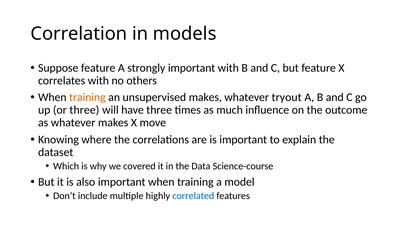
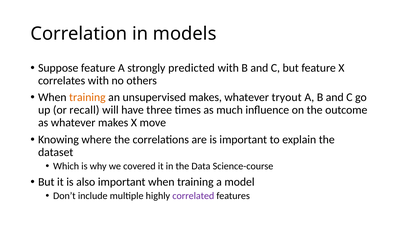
strongly important: important -> predicted
or three: three -> recall
correlated colour: blue -> purple
